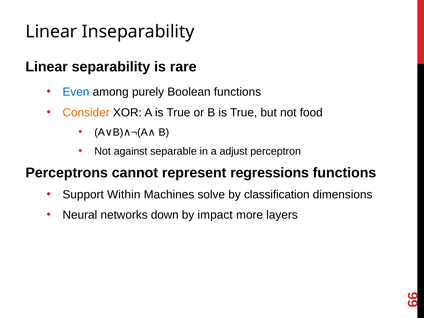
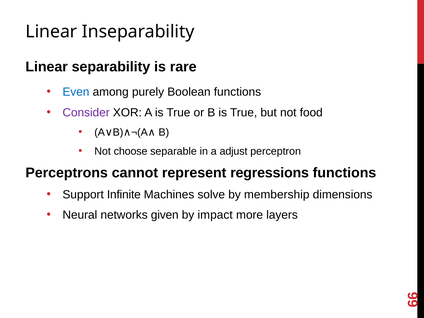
Consider colour: orange -> purple
against: against -> choose
Within: Within -> Infinite
classification: classification -> membership
down: down -> given
